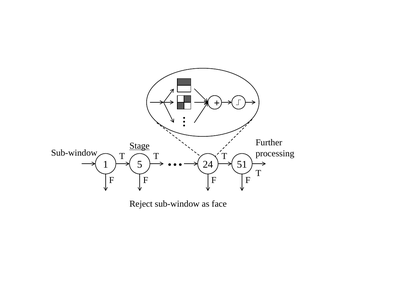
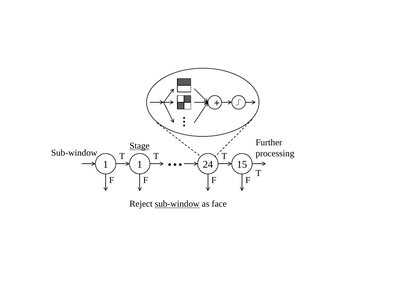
1 5: 5 -> 1
51: 51 -> 15
sub-window at (177, 204) underline: none -> present
